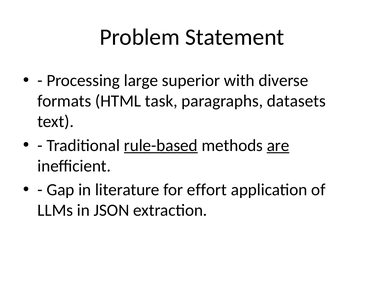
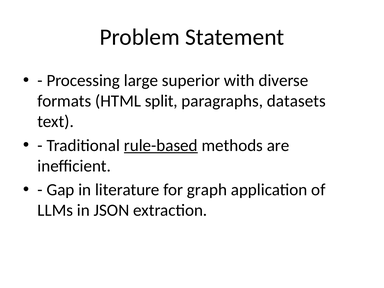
task: task -> split
are underline: present -> none
effort: effort -> graph
